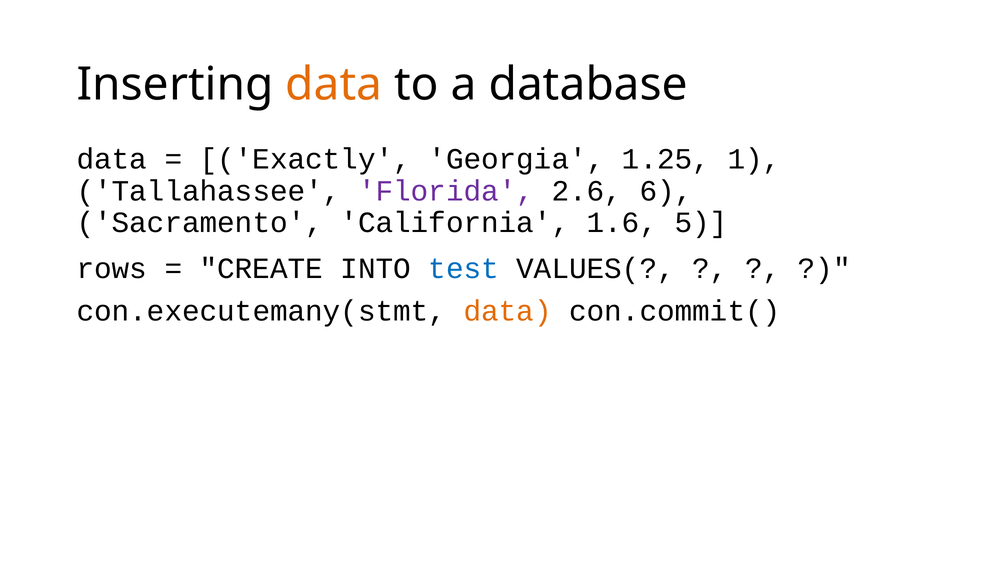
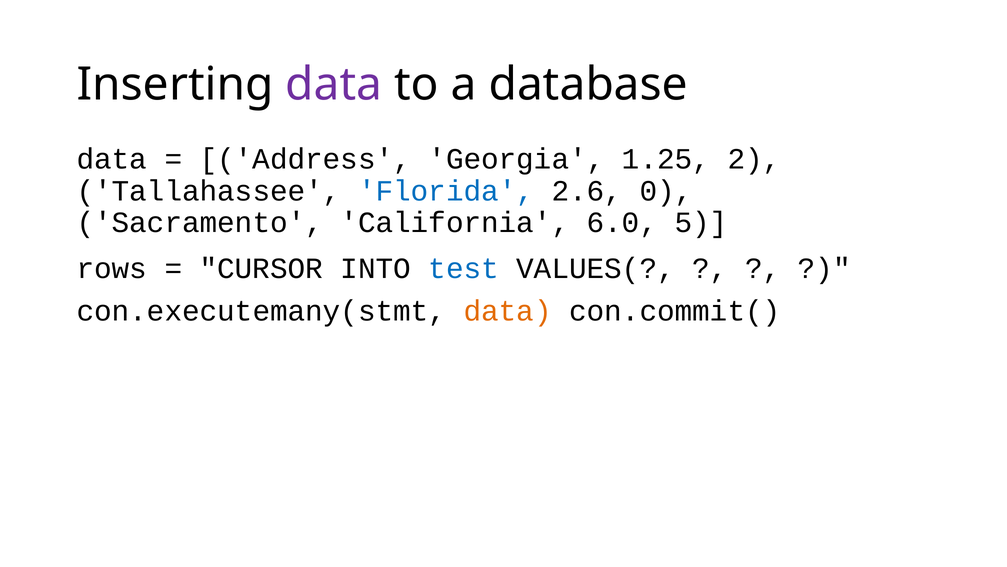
data at (334, 85) colour: orange -> purple
Exactly: Exactly -> Address
1: 1 -> 2
Florida colour: purple -> blue
6: 6 -> 0
1.6: 1.6 -> 6.0
CREATE: CREATE -> CURSOR
